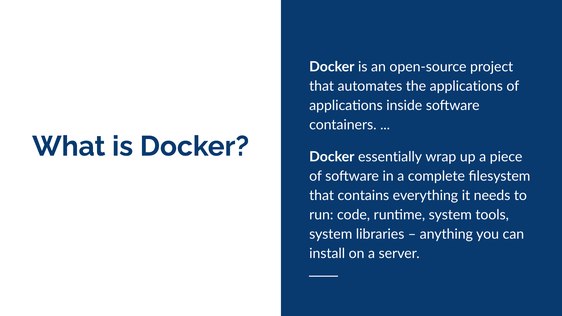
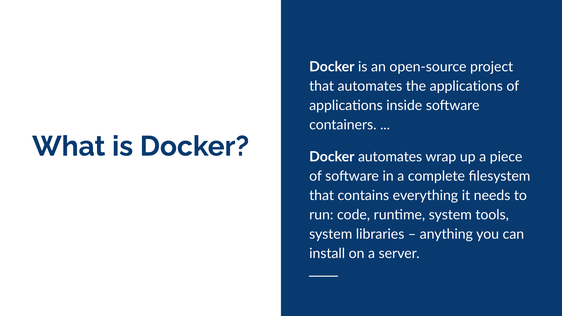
Docker essentially: essentially -> automates
